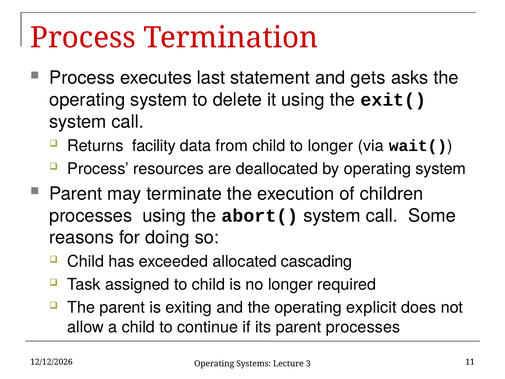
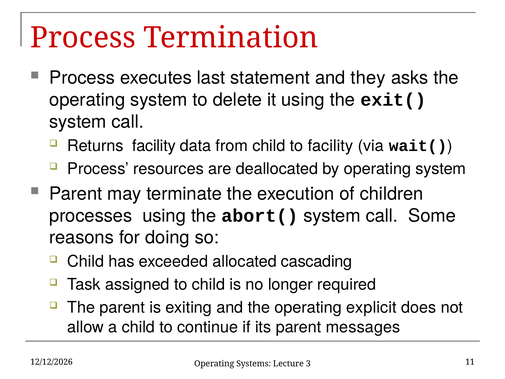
gets: gets -> they
to longer: longer -> facility
parent processes: processes -> messages
